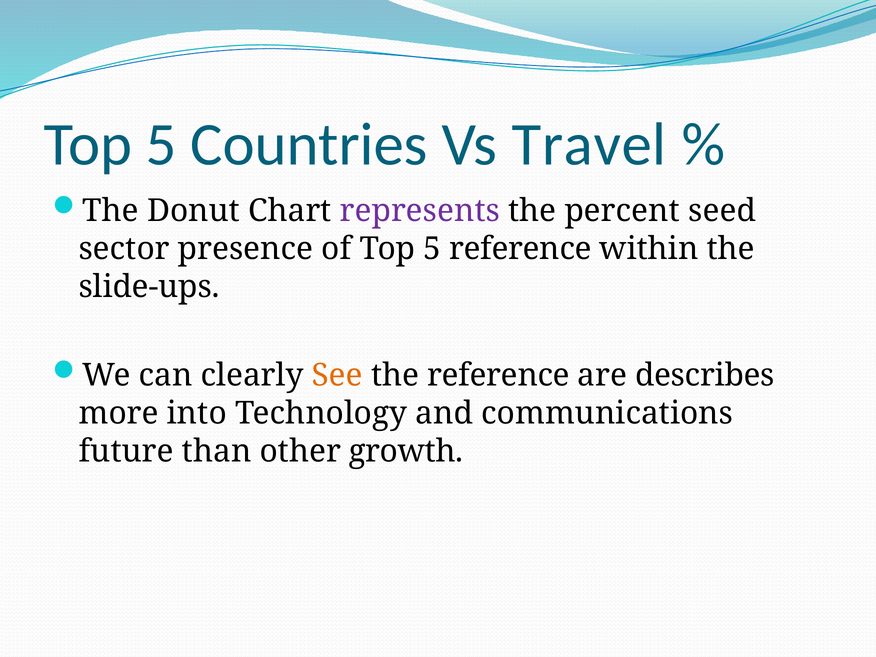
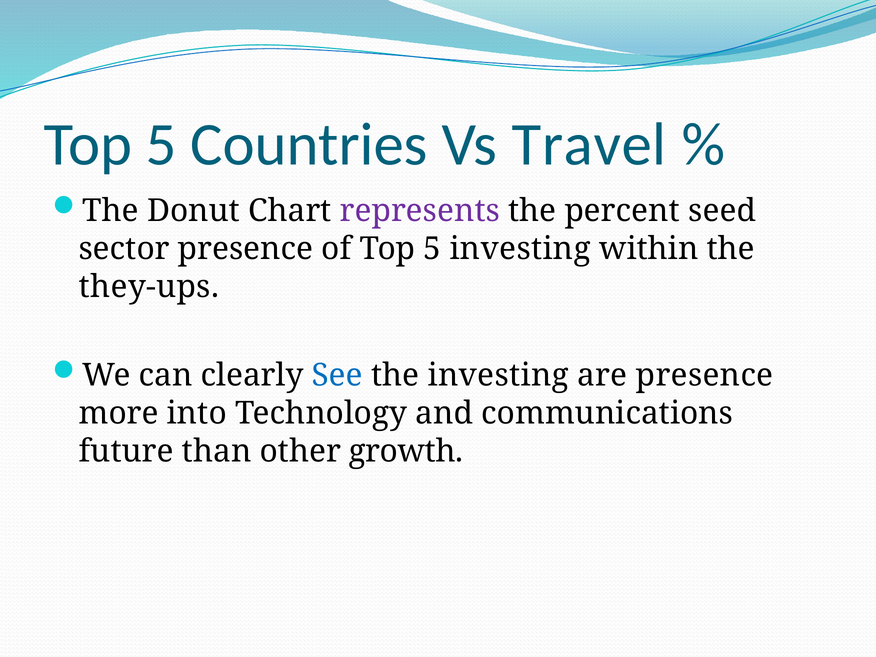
5 reference: reference -> investing
slide-ups: slide-ups -> they-ups
See colour: orange -> blue
the reference: reference -> investing
are describes: describes -> presence
